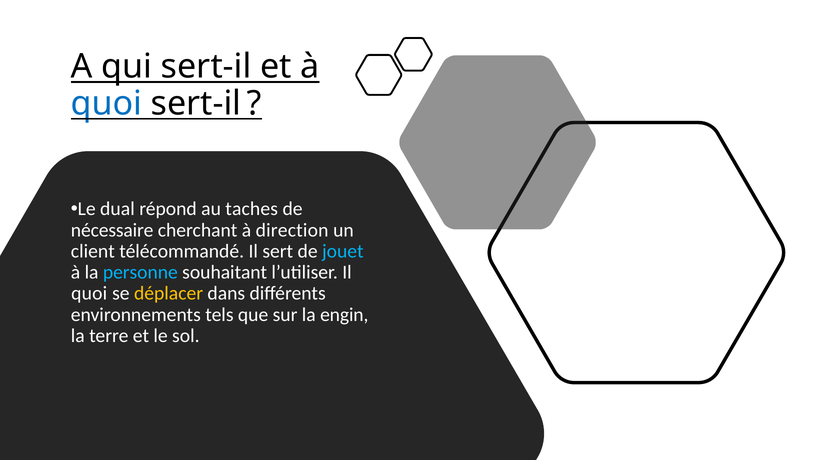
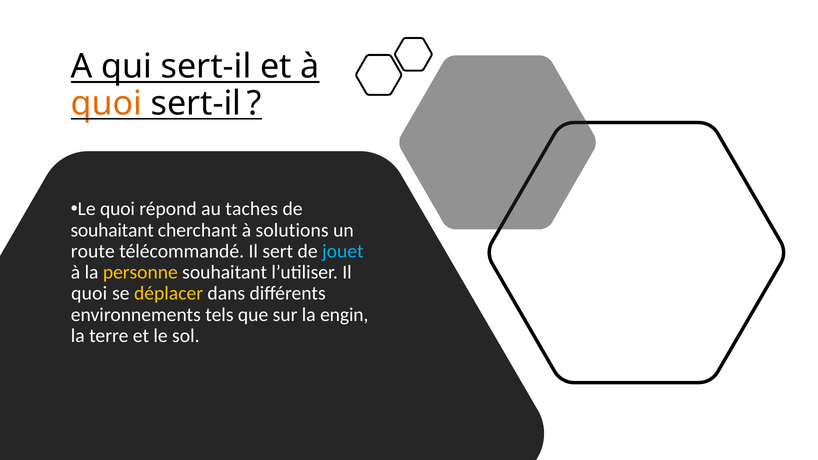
quoi at (107, 103) colour: blue -> orange
Le dual: dual -> quoi
nécessaire at (112, 230): nécessaire -> souhaitant
direction: direction -> solutions
client: client -> route
personne colour: light blue -> yellow
